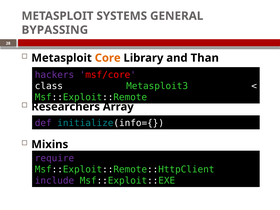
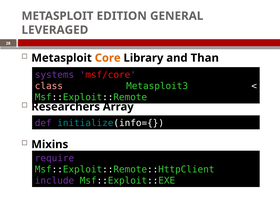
SYSTEMS: SYSTEMS -> EDITION
BYPASSING: BYPASSING -> LEVERAGED
hackers: hackers -> systems
class colour: white -> pink
